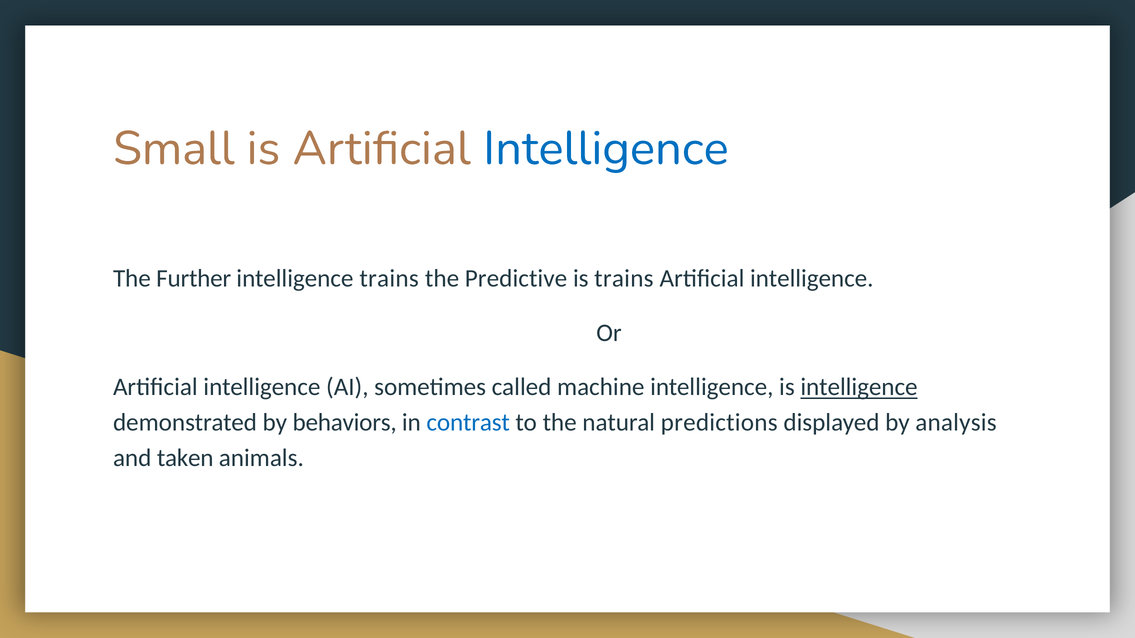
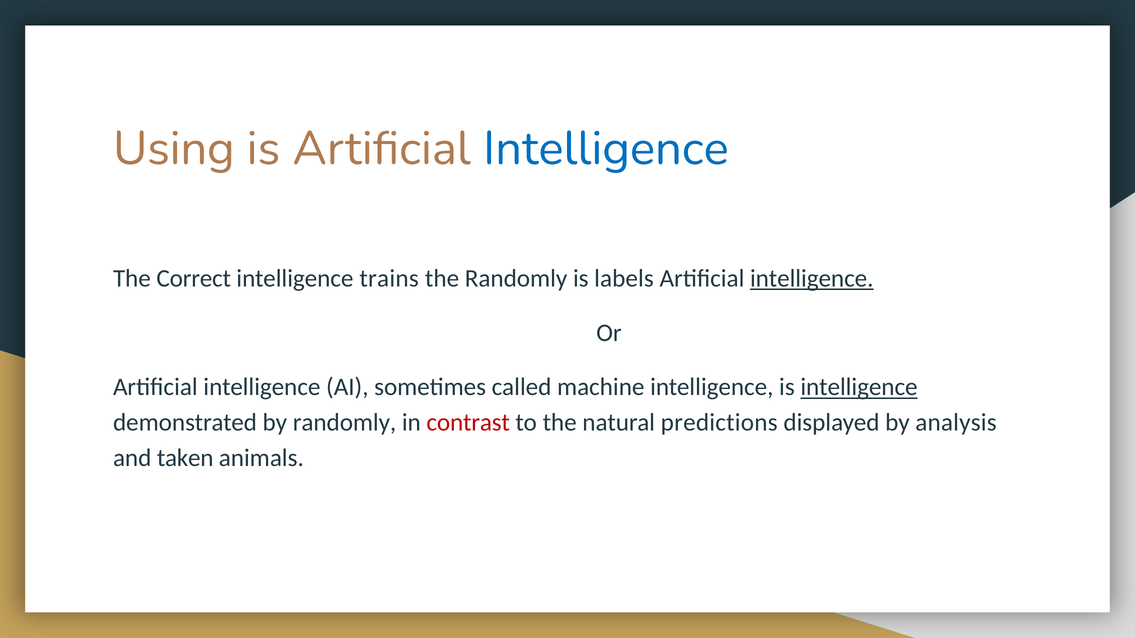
Small: Small -> Using
Further: Further -> Correct
the Predictive: Predictive -> Randomly
is trains: trains -> labels
intelligence at (812, 279) underline: none -> present
by behaviors: behaviors -> randomly
contrast colour: blue -> red
